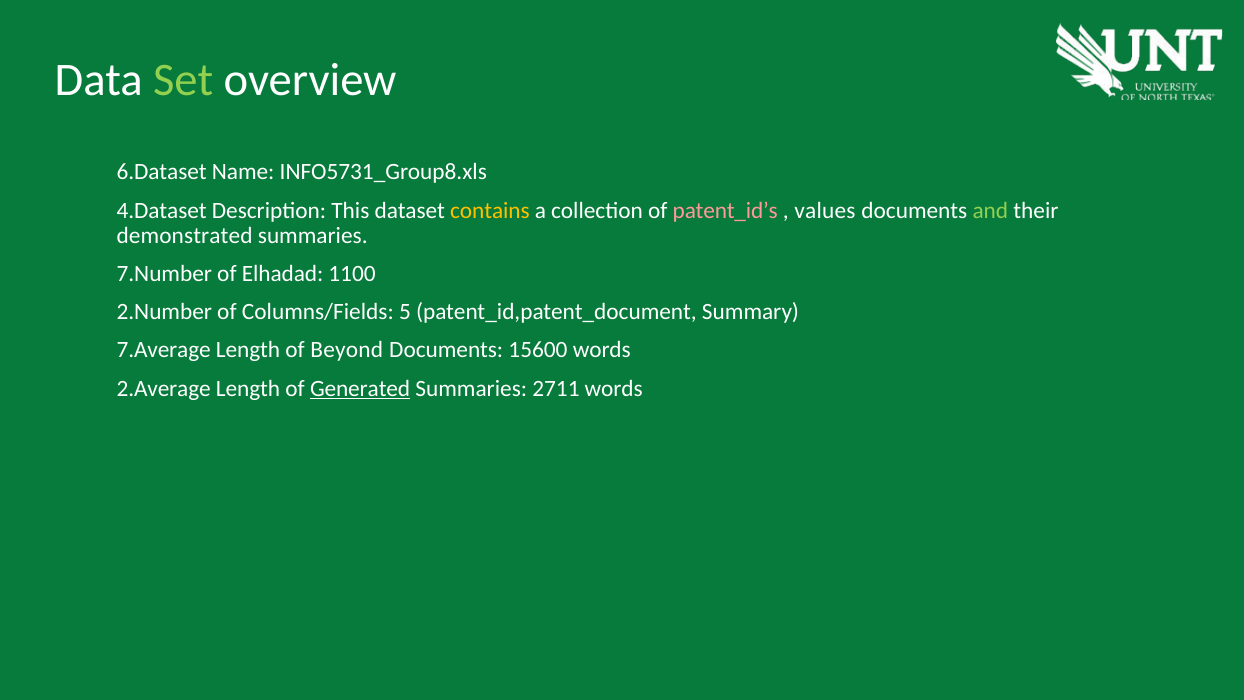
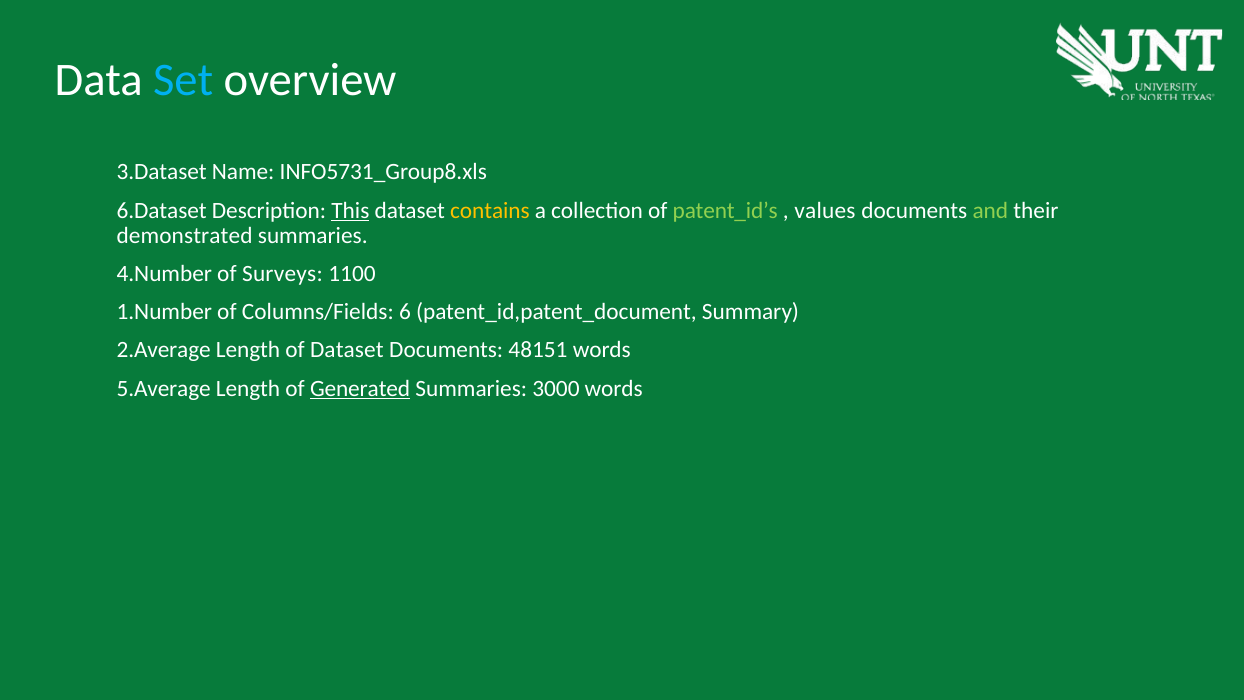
Set colour: light green -> light blue
6.Dataset: 6.Dataset -> 3.Dataset
4.Dataset: 4.Dataset -> 6.Dataset
This underline: none -> present
patent_id’s colour: pink -> light green
7.Number: 7.Number -> 4.Number
Elhadad: Elhadad -> Surveys
2.Number: 2.Number -> 1.Number
5: 5 -> 6
7.Average: 7.Average -> 2.Average
of Beyond: Beyond -> Dataset
15600: 15600 -> 48151
2.Average: 2.Average -> 5.Average
2711: 2711 -> 3000
